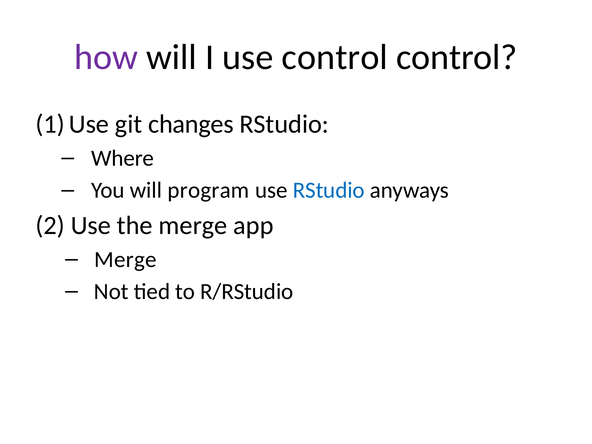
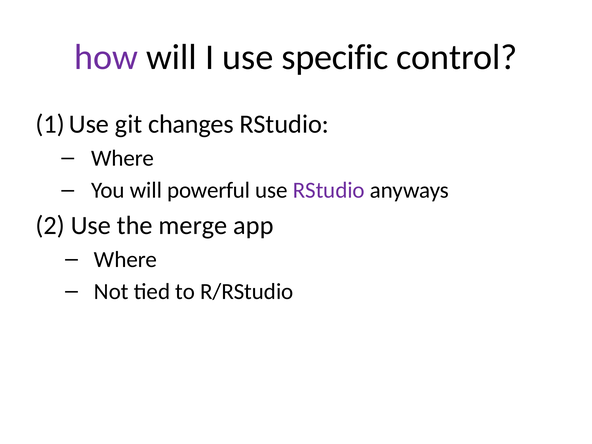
use control: control -> specific
program: program -> powerful
RStudio at (329, 190) colour: blue -> purple
Merge at (125, 259): Merge -> Where
